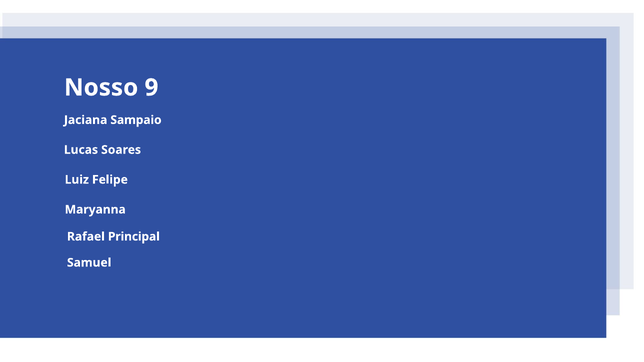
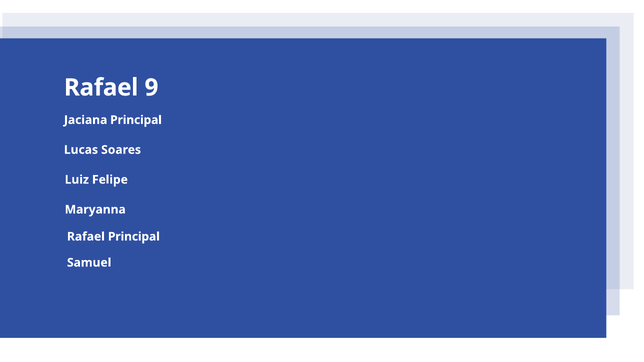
Nosso at (101, 88): Nosso -> Rafael
Jaciana Sampaio: Sampaio -> Principal
